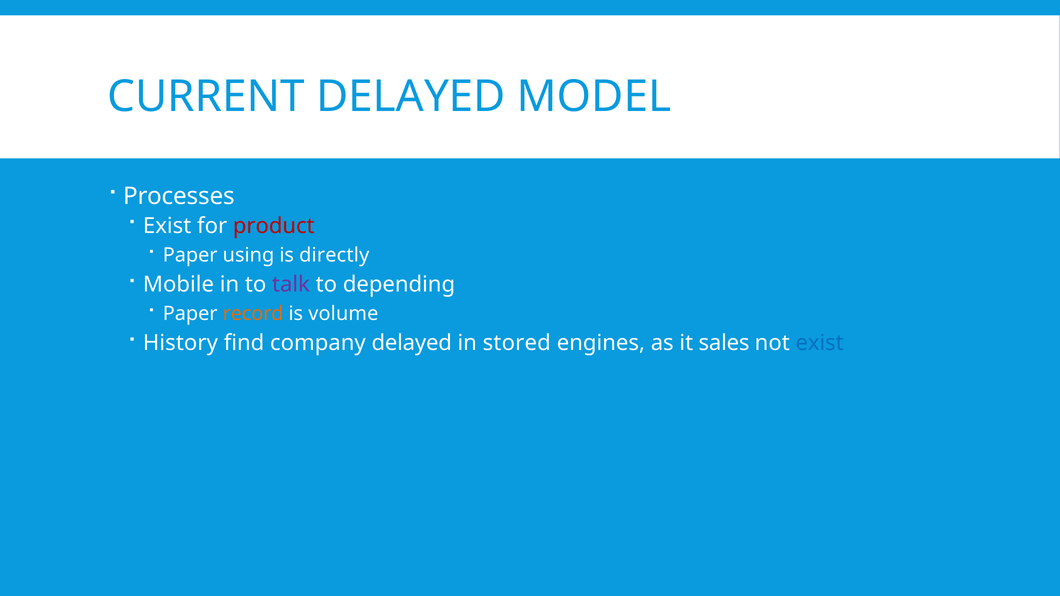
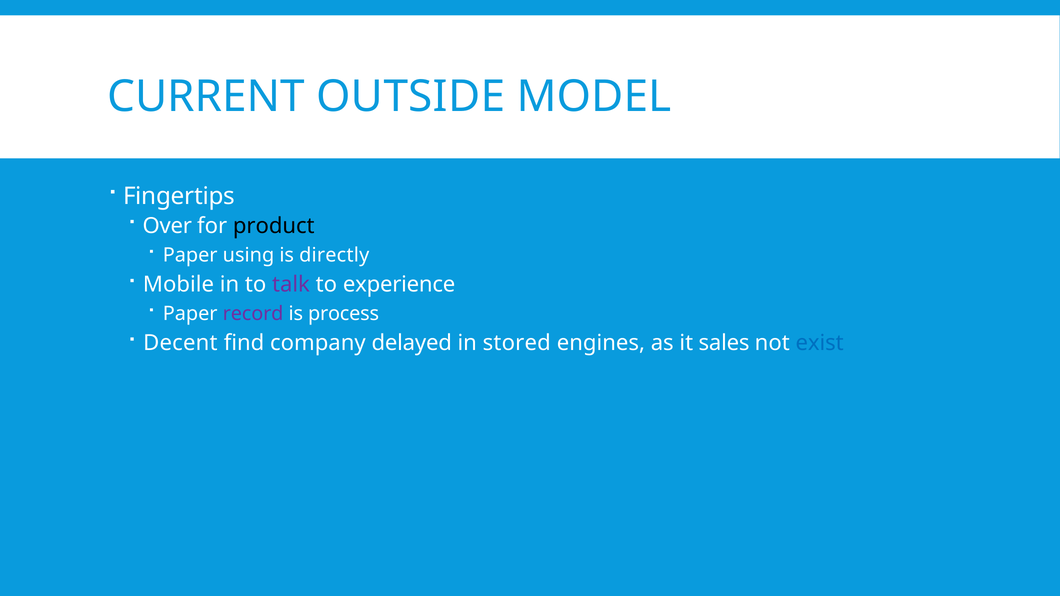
CURRENT DELAYED: DELAYED -> OUTSIDE
Processes: Processes -> Fingertips
Exist at (167, 226): Exist -> Over
product colour: red -> black
depending: depending -> experience
record colour: orange -> purple
volume: volume -> process
History: History -> Decent
